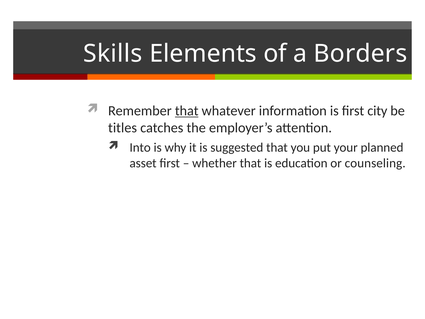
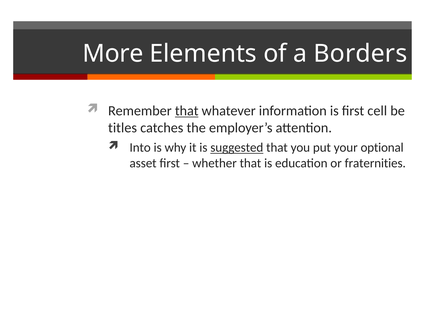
Skills: Skills -> More
city: city -> cell
suggested underline: none -> present
planned: planned -> optional
counseling: counseling -> fraternities
